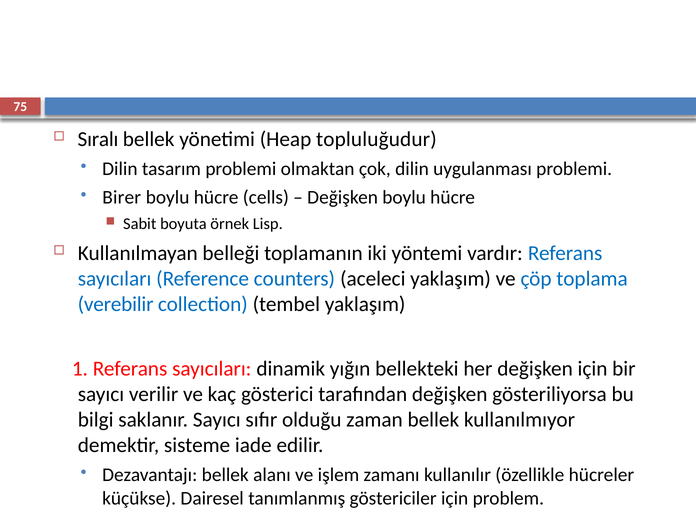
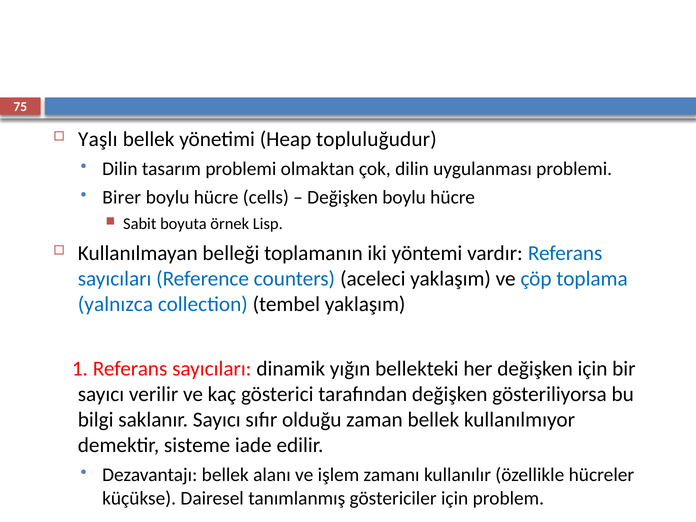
Sıralı: Sıralı -> Yaşlı
verebilir: verebilir -> yalnızca
